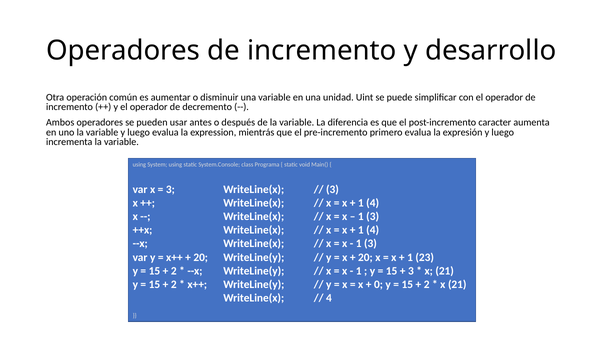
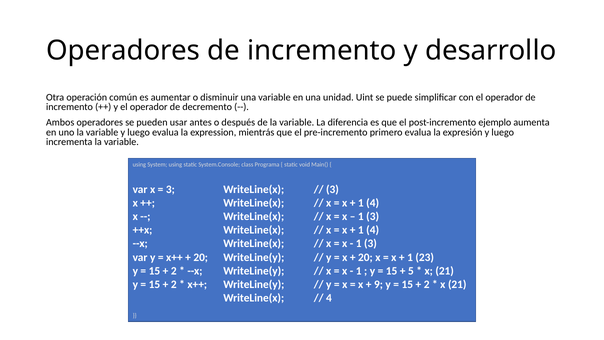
caracter: caracter -> ejemplo
3 at (411, 271): 3 -> 5
0: 0 -> 9
